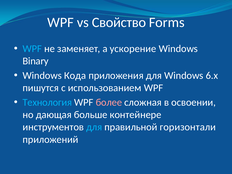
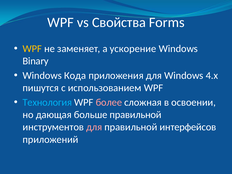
Свойство: Свойство -> Свойства
WPF at (32, 49) colour: light blue -> yellow
6.x: 6.x -> 4.x
больше контейнере: контейнере -> правильной
для at (94, 127) colour: light blue -> pink
горизонтали: горизонтали -> интерфейсов
